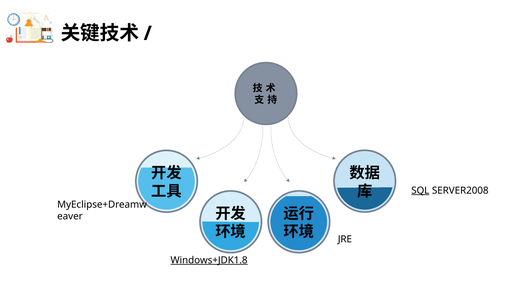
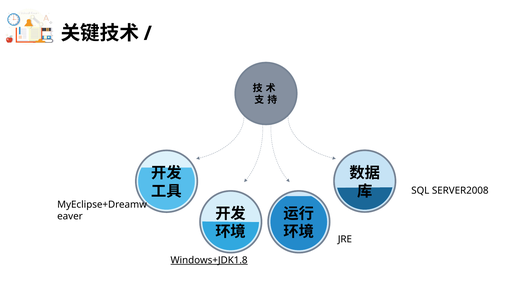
SQL underline: present -> none
